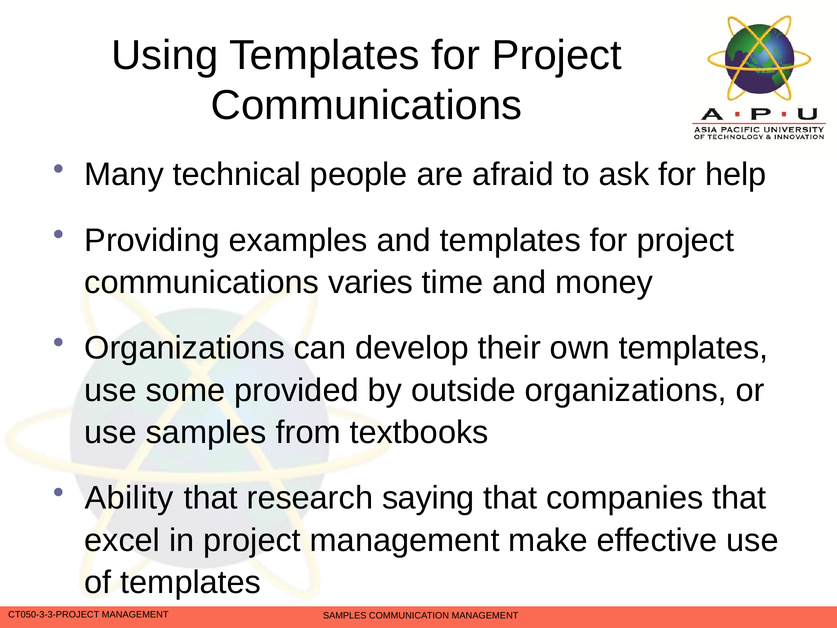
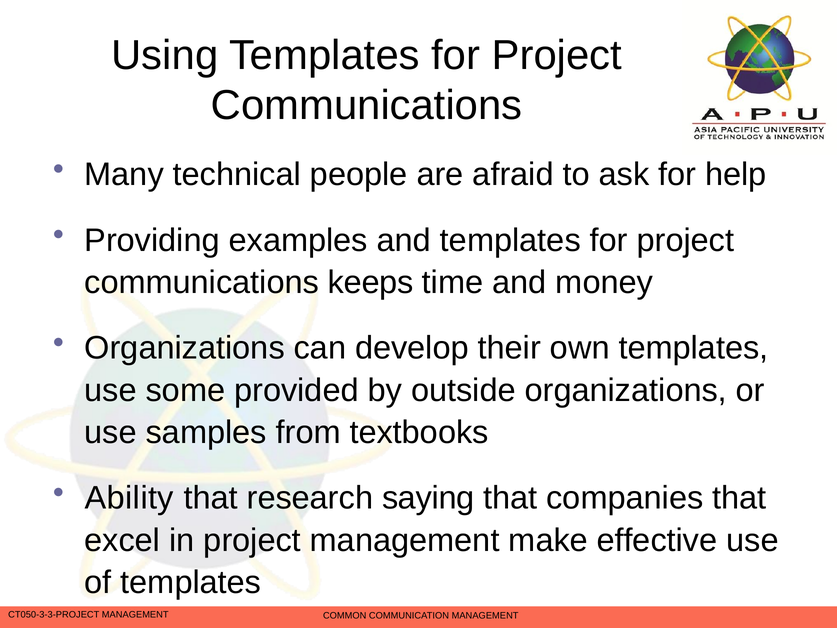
varies: varies -> keeps
MANAGEMENT SAMPLES: SAMPLES -> COMMON
